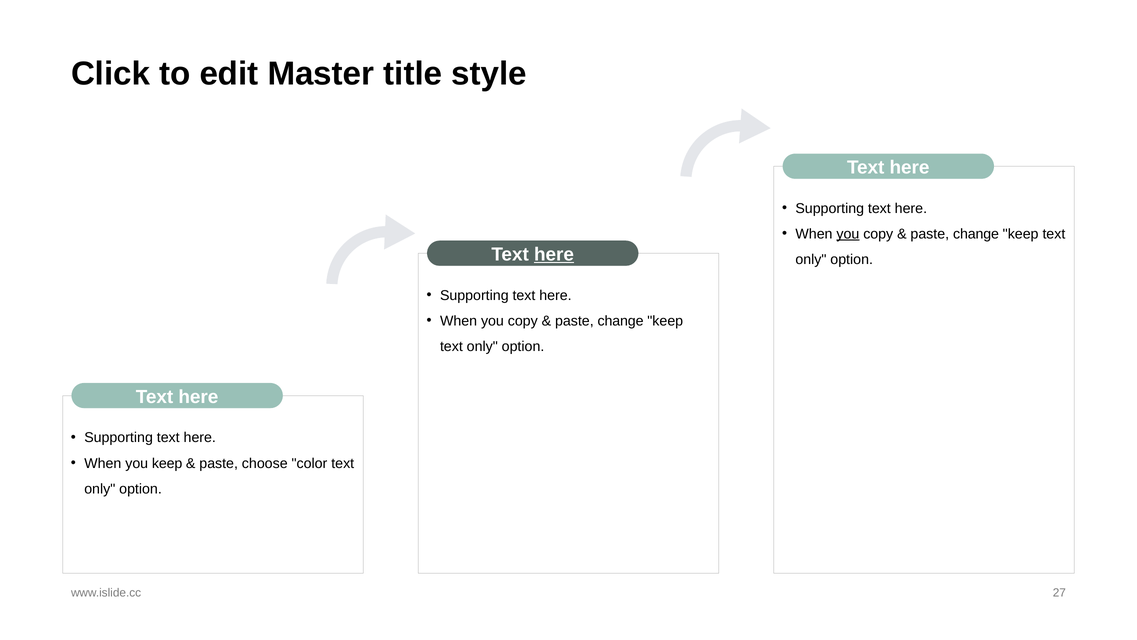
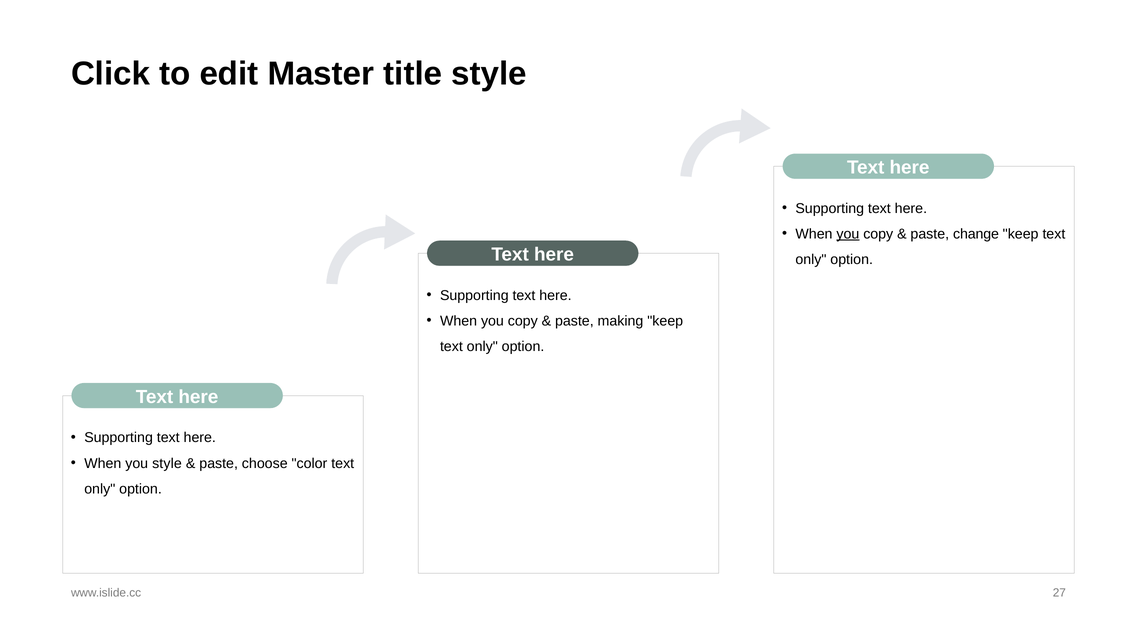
here at (554, 254) underline: present -> none
change at (621, 321): change -> making
you keep: keep -> style
